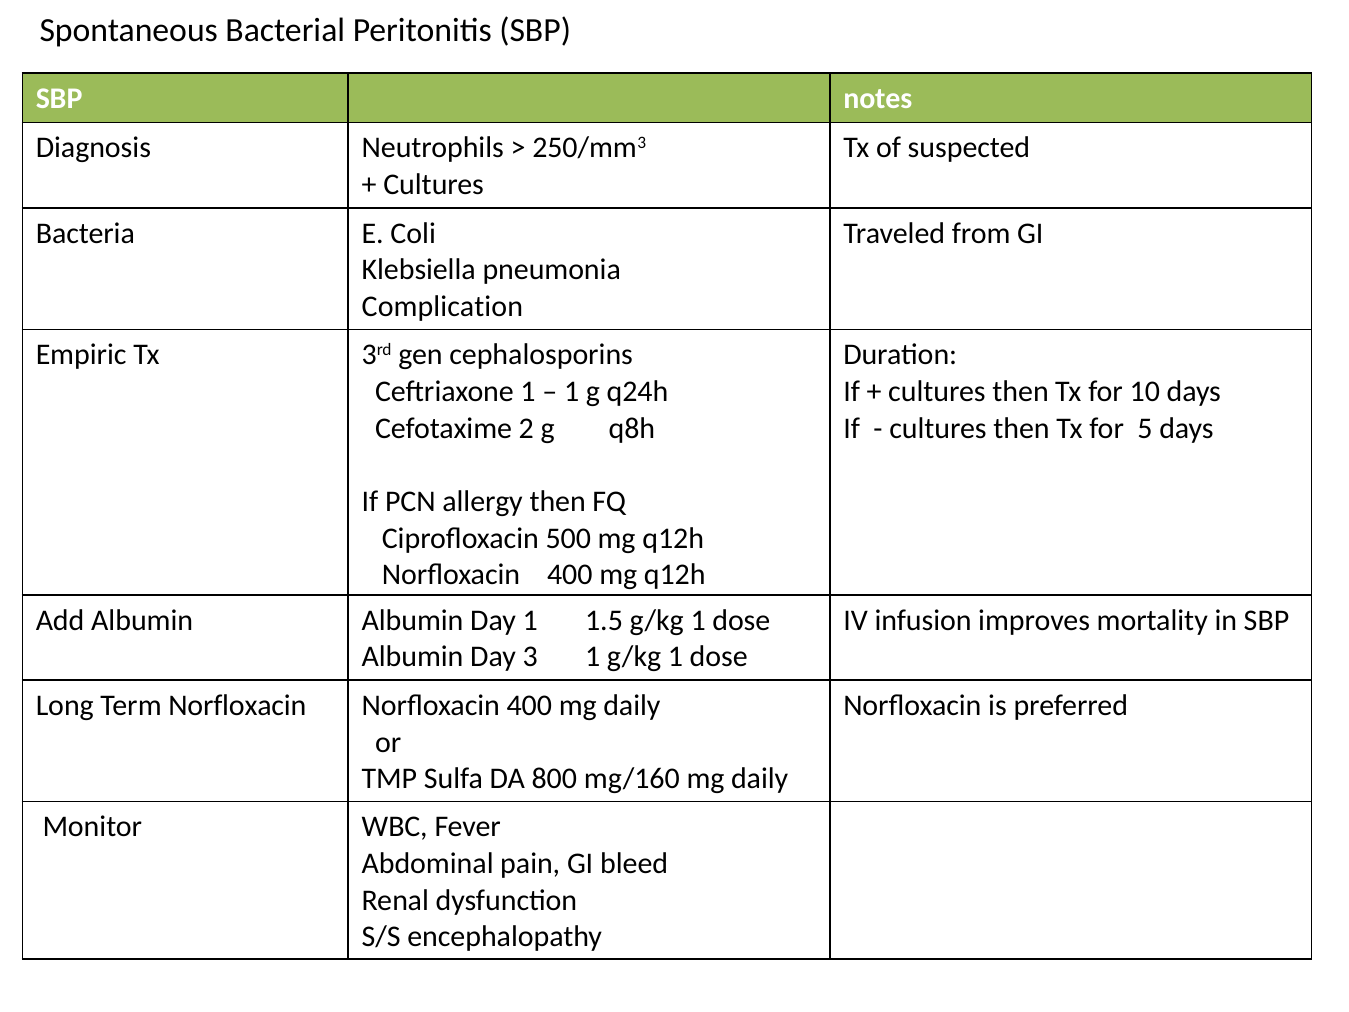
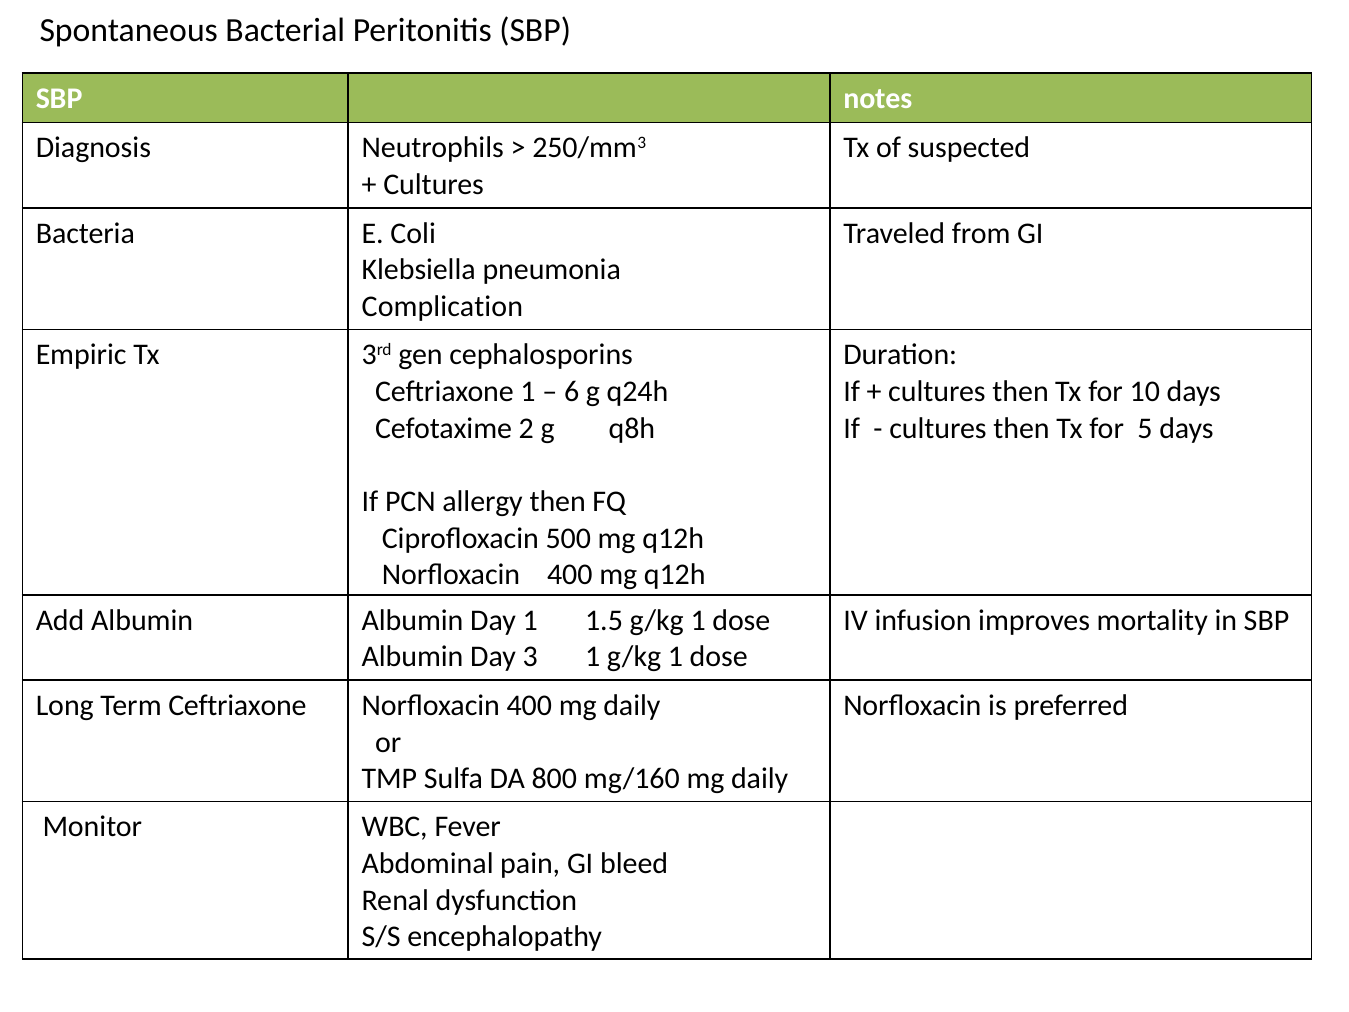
1 at (572, 391): 1 -> 6
Term Norfloxacin: Norfloxacin -> Ceftriaxone
